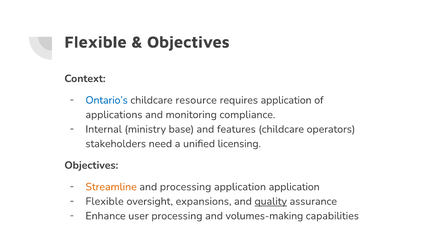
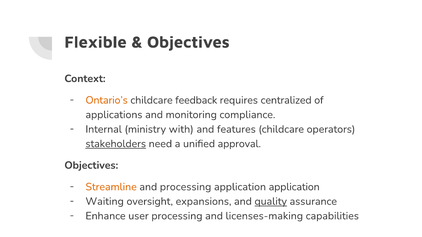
Ontario’s colour: blue -> orange
resource: resource -> feedback
requires application: application -> centralized
base: base -> with
stakeholders underline: none -> present
licensing: licensing -> approval
Flexible at (105, 202): Flexible -> Waiting
volumes-making: volumes-making -> licenses-making
